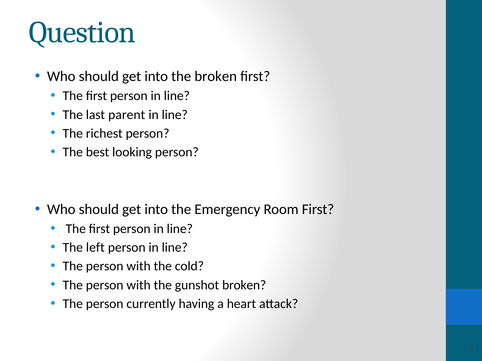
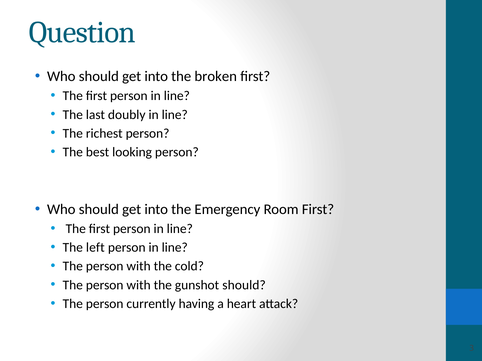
parent: parent -> doubly
gunshot broken: broken -> should
